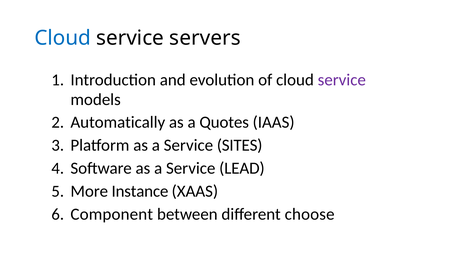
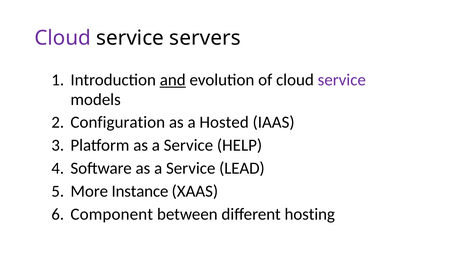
Cloud at (63, 38) colour: blue -> purple
and underline: none -> present
Automatically: Automatically -> Configuration
Quotes: Quotes -> Hosted
SITES: SITES -> HELP
choose: choose -> hosting
